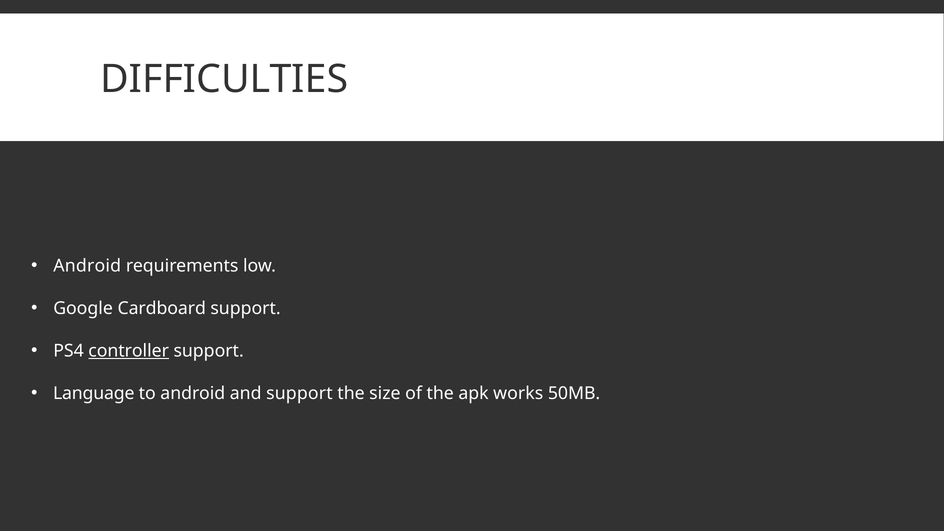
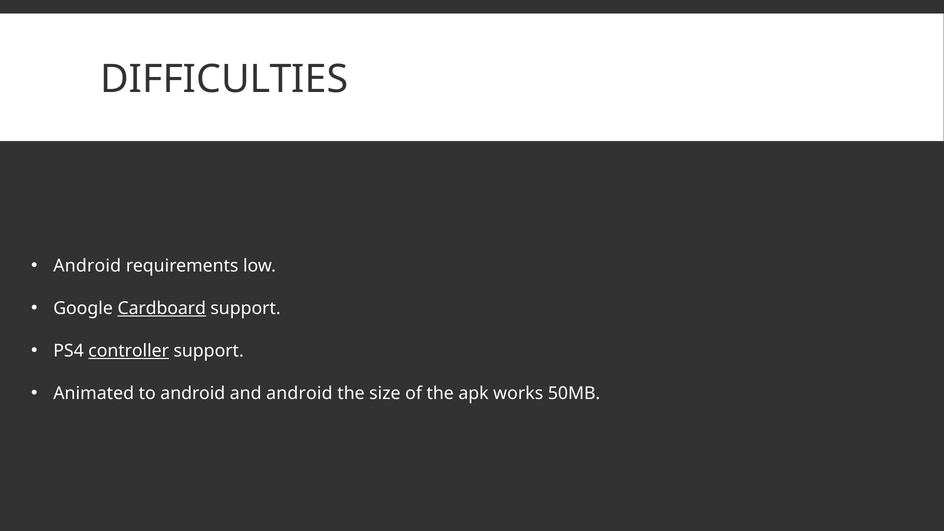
Cardboard underline: none -> present
Language: Language -> Animated
and support: support -> android
